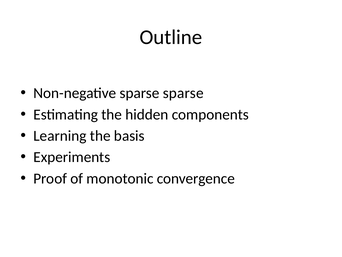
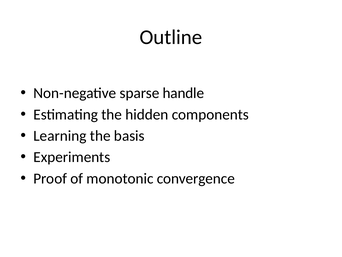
sparse sparse: sparse -> handle
